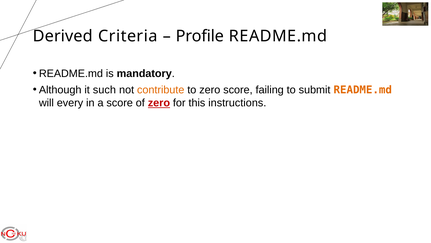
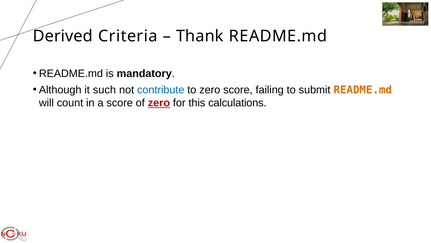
Profile: Profile -> Thank
contribute colour: orange -> blue
every: every -> count
instructions: instructions -> calculations
